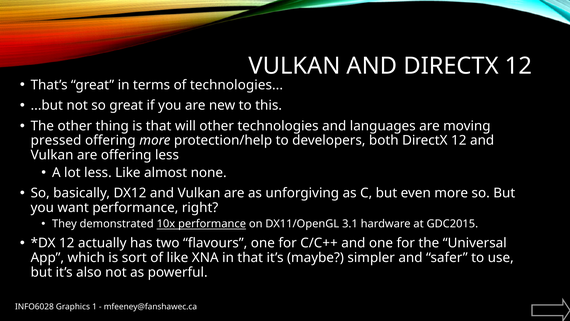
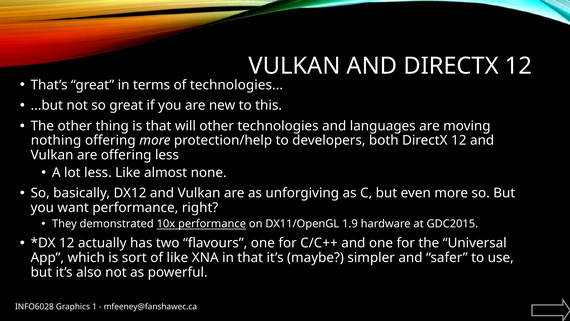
pressed: pressed -> nothing
3.1: 3.1 -> 1.9
